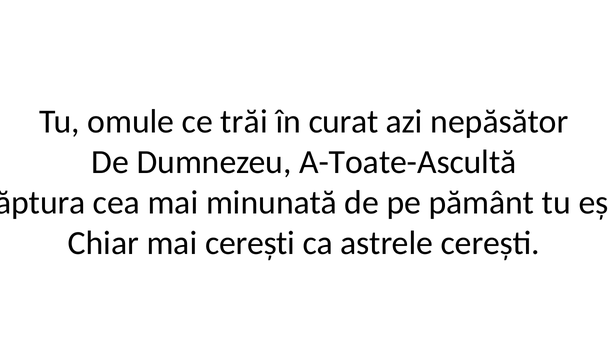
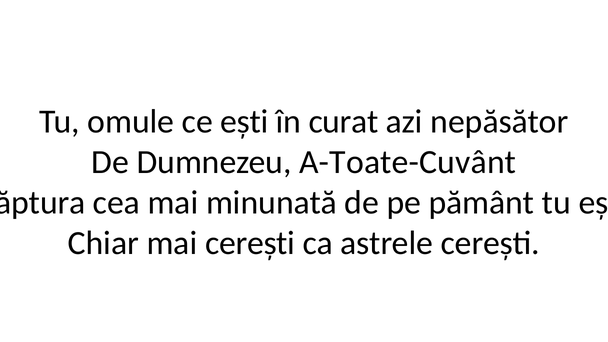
ce trăi: trăi -> ești
A-Toate-Ascultă: A-Toate-Ascultă -> A-Toate-Cuvânt
